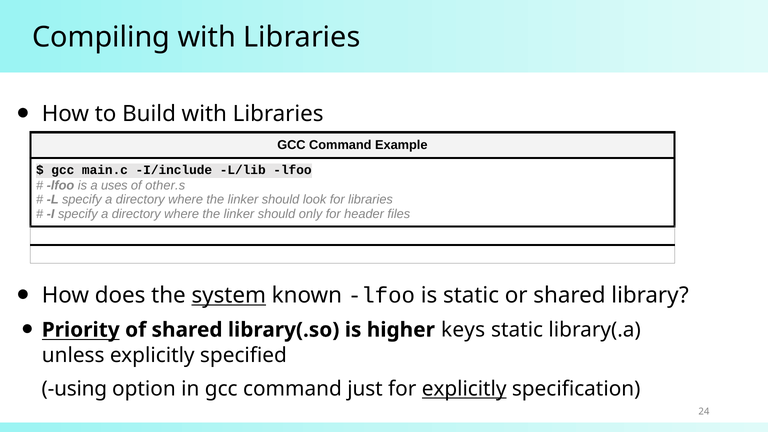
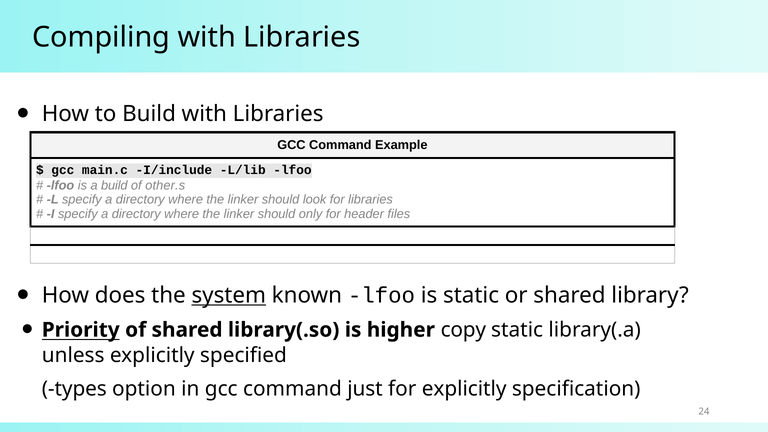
a uses: uses -> build
keys: keys -> copy
using: using -> types
explicitly at (464, 389) underline: present -> none
